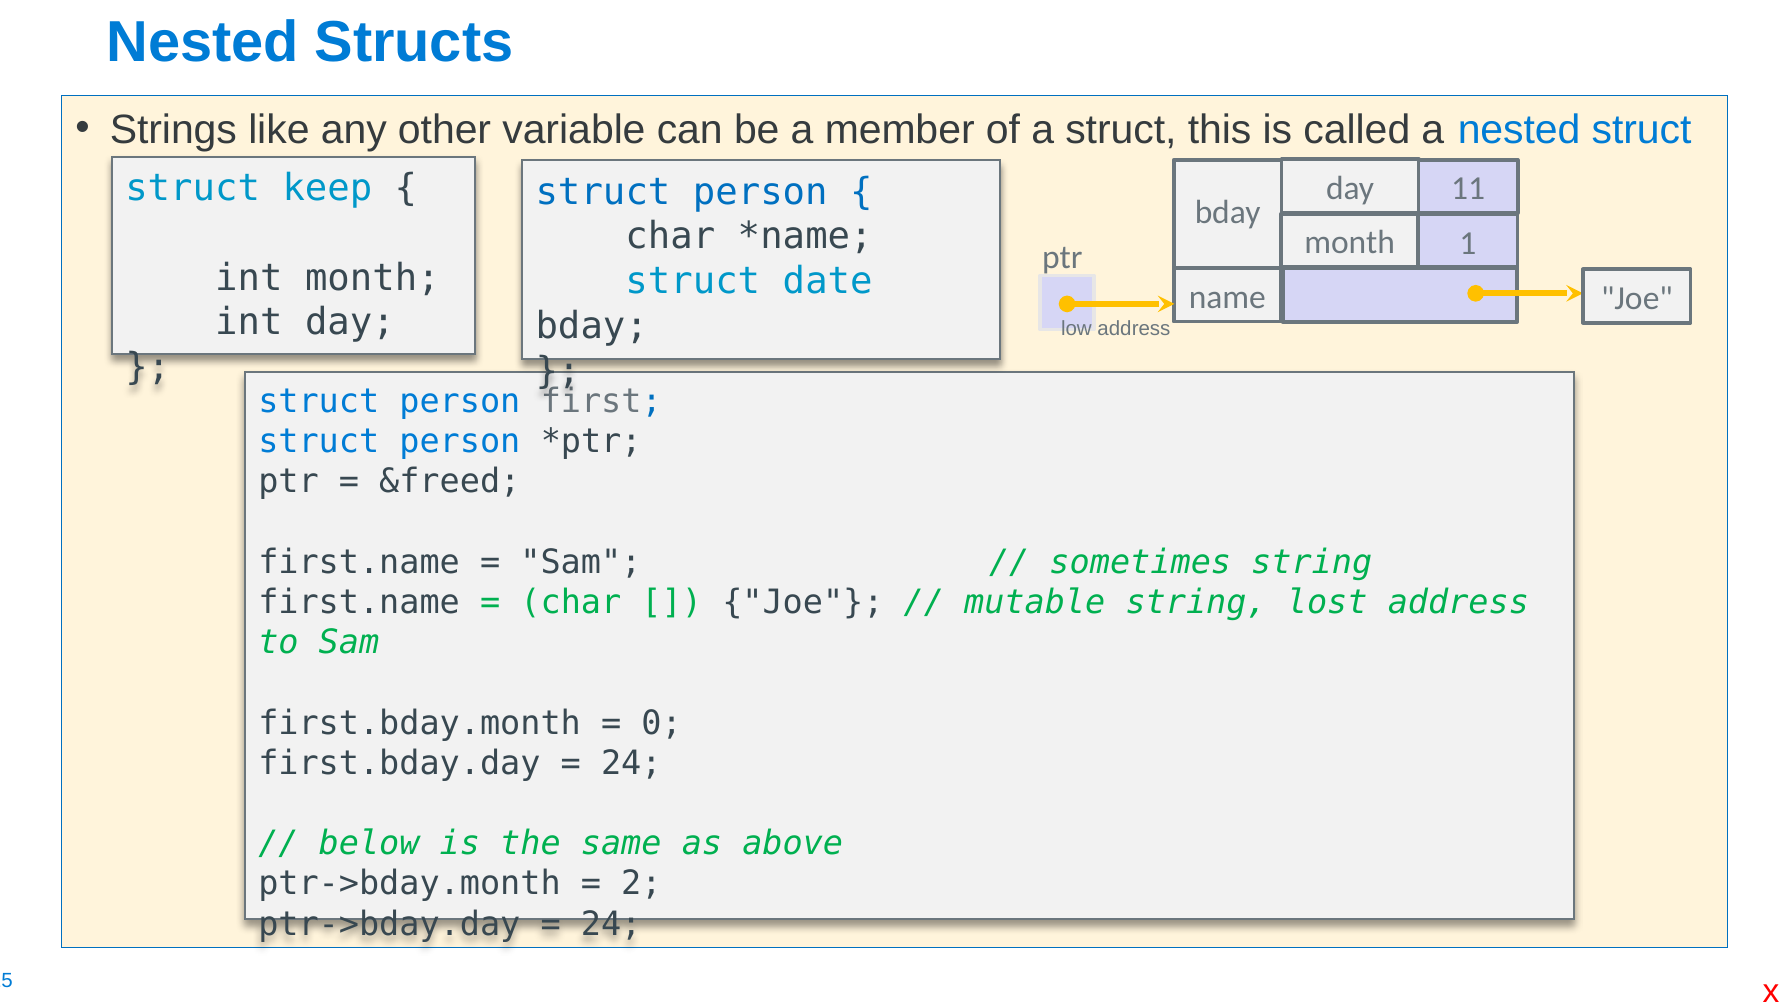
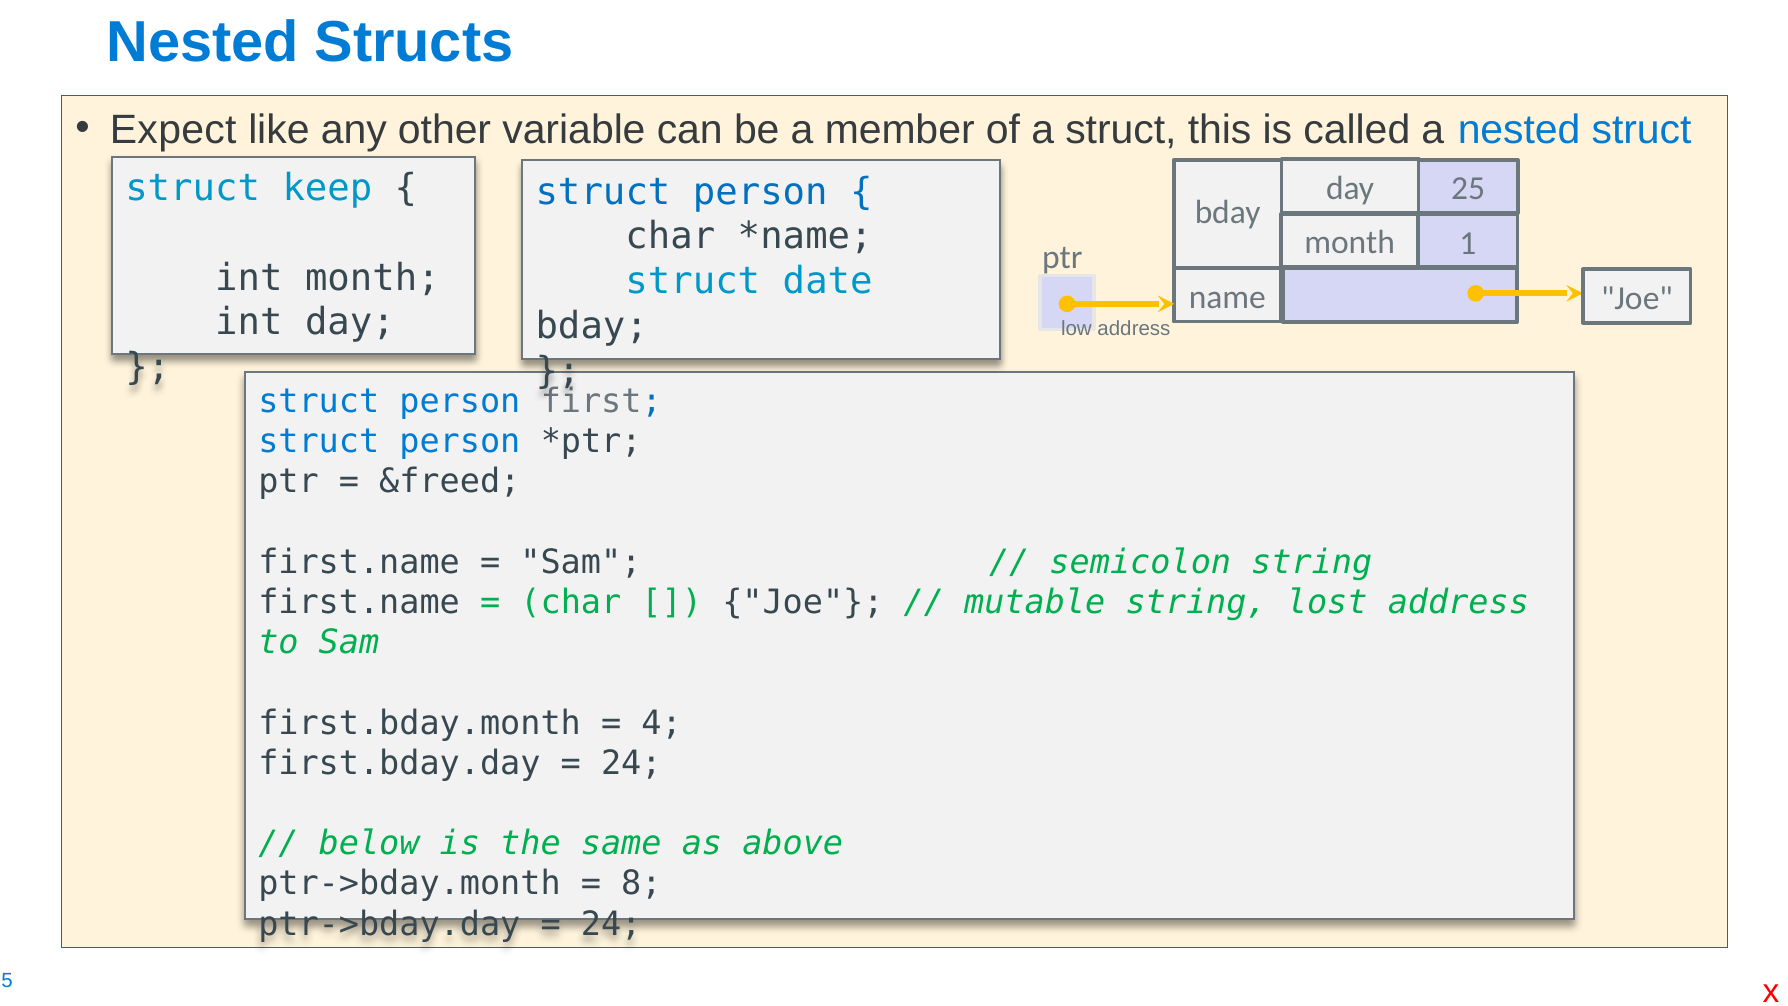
Strings: Strings -> Expect
day 11: 11 -> 25
sometimes: sometimes -> semicolon
0: 0 -> 4
2: 2 -> 8
